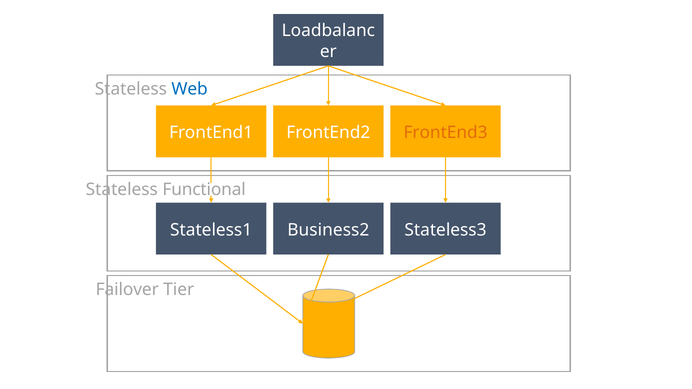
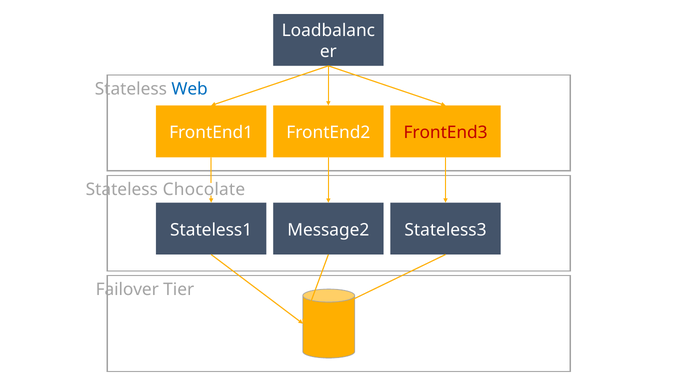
FrontEnd3 colour: orange -> red
Functional: Functional -> Chocolate
Business2: Business2 -> Message2
